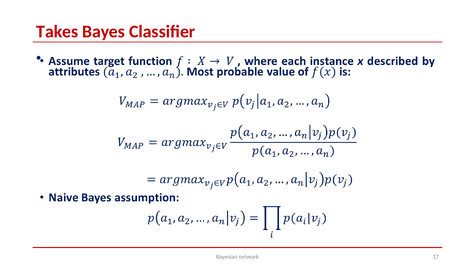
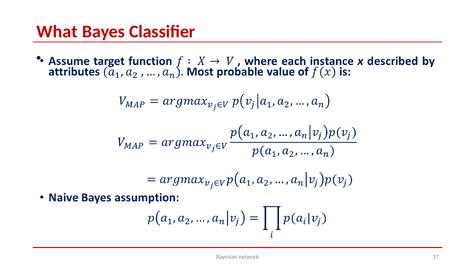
Takes: Takes -> What
